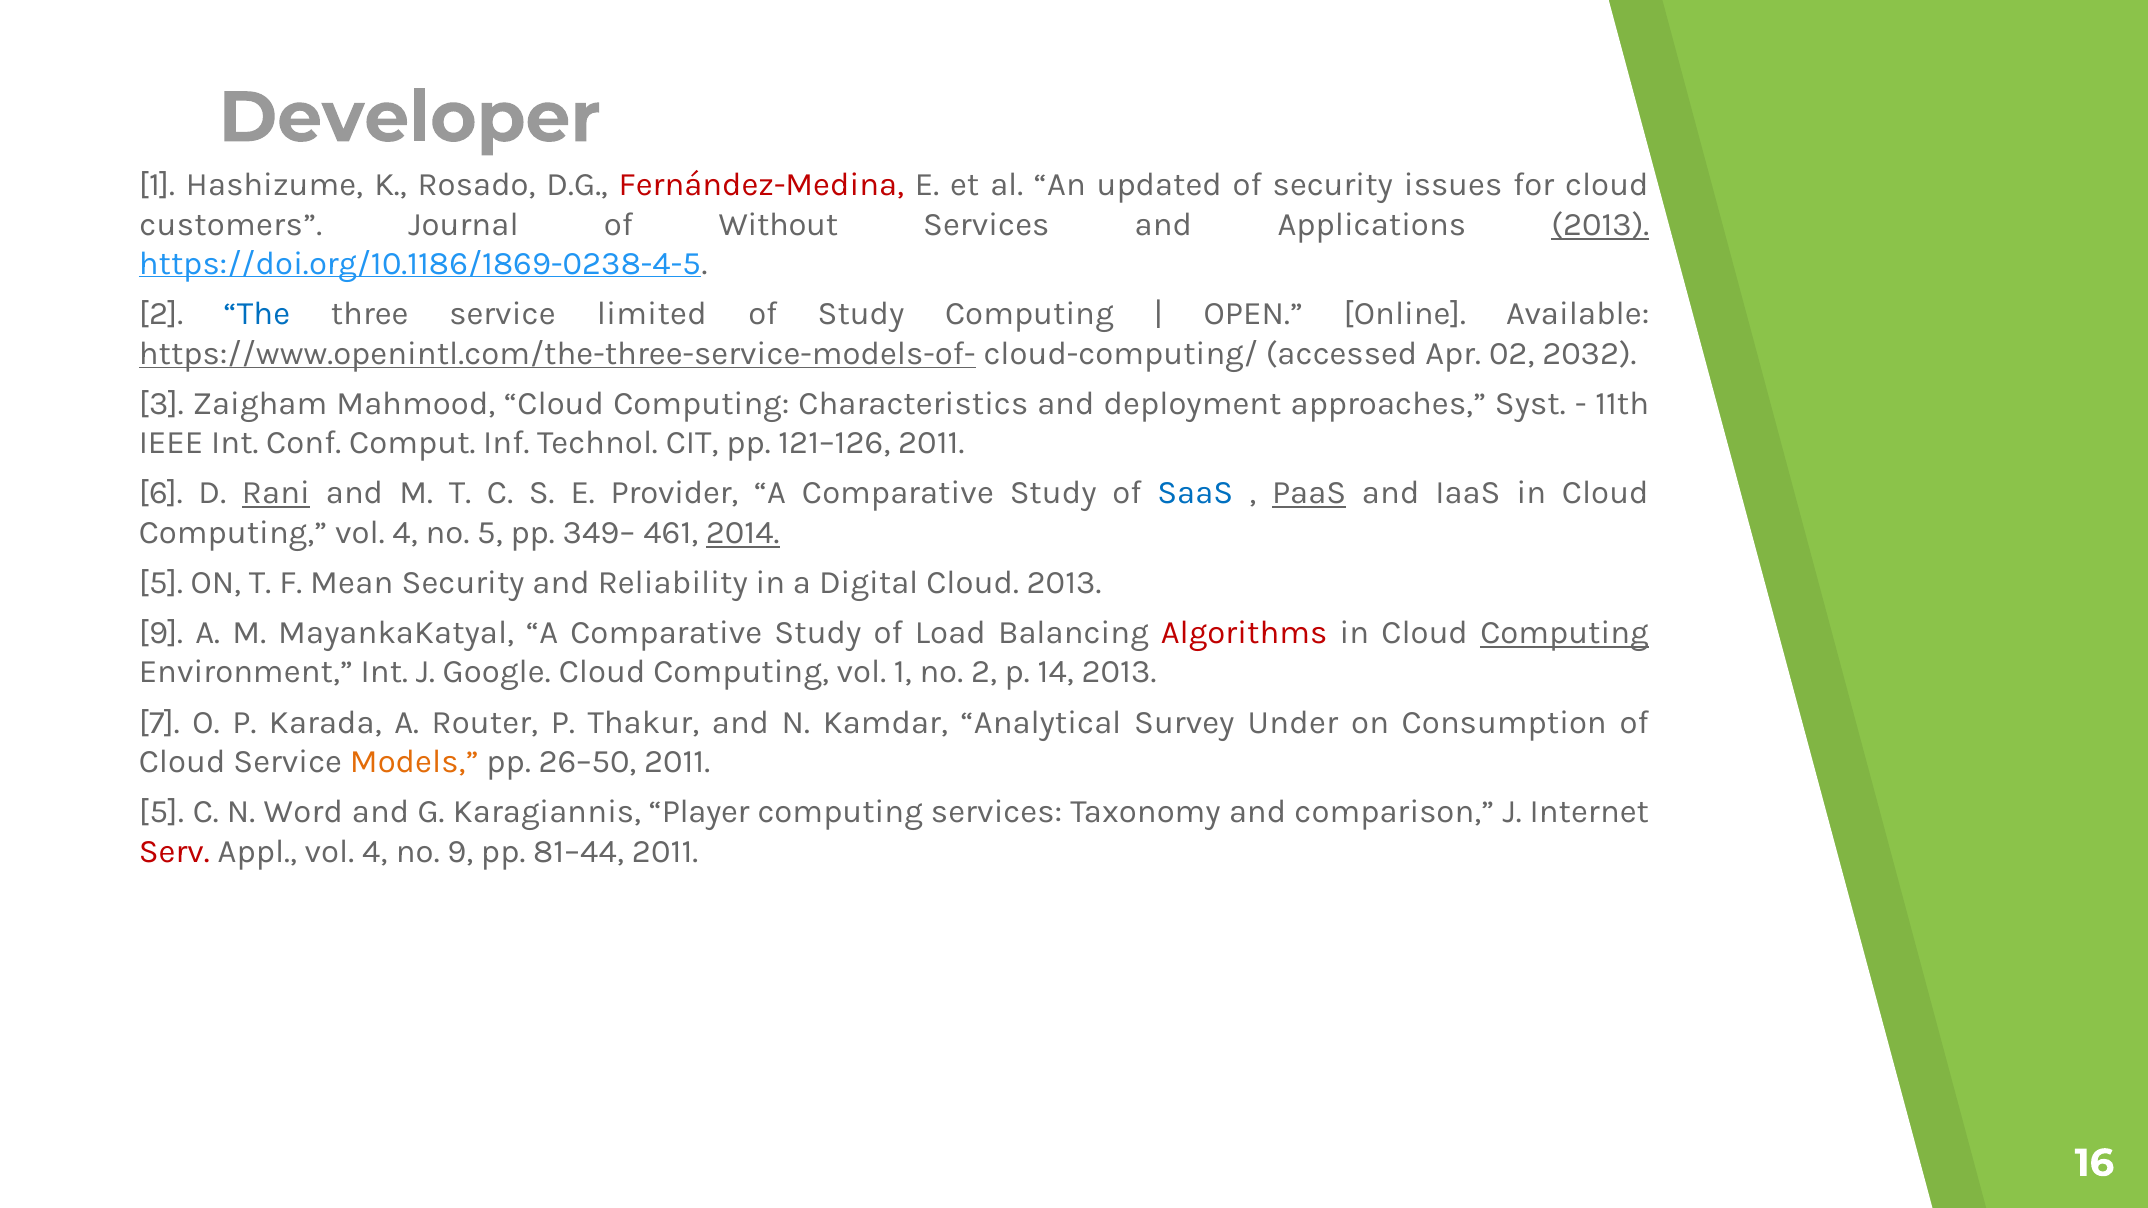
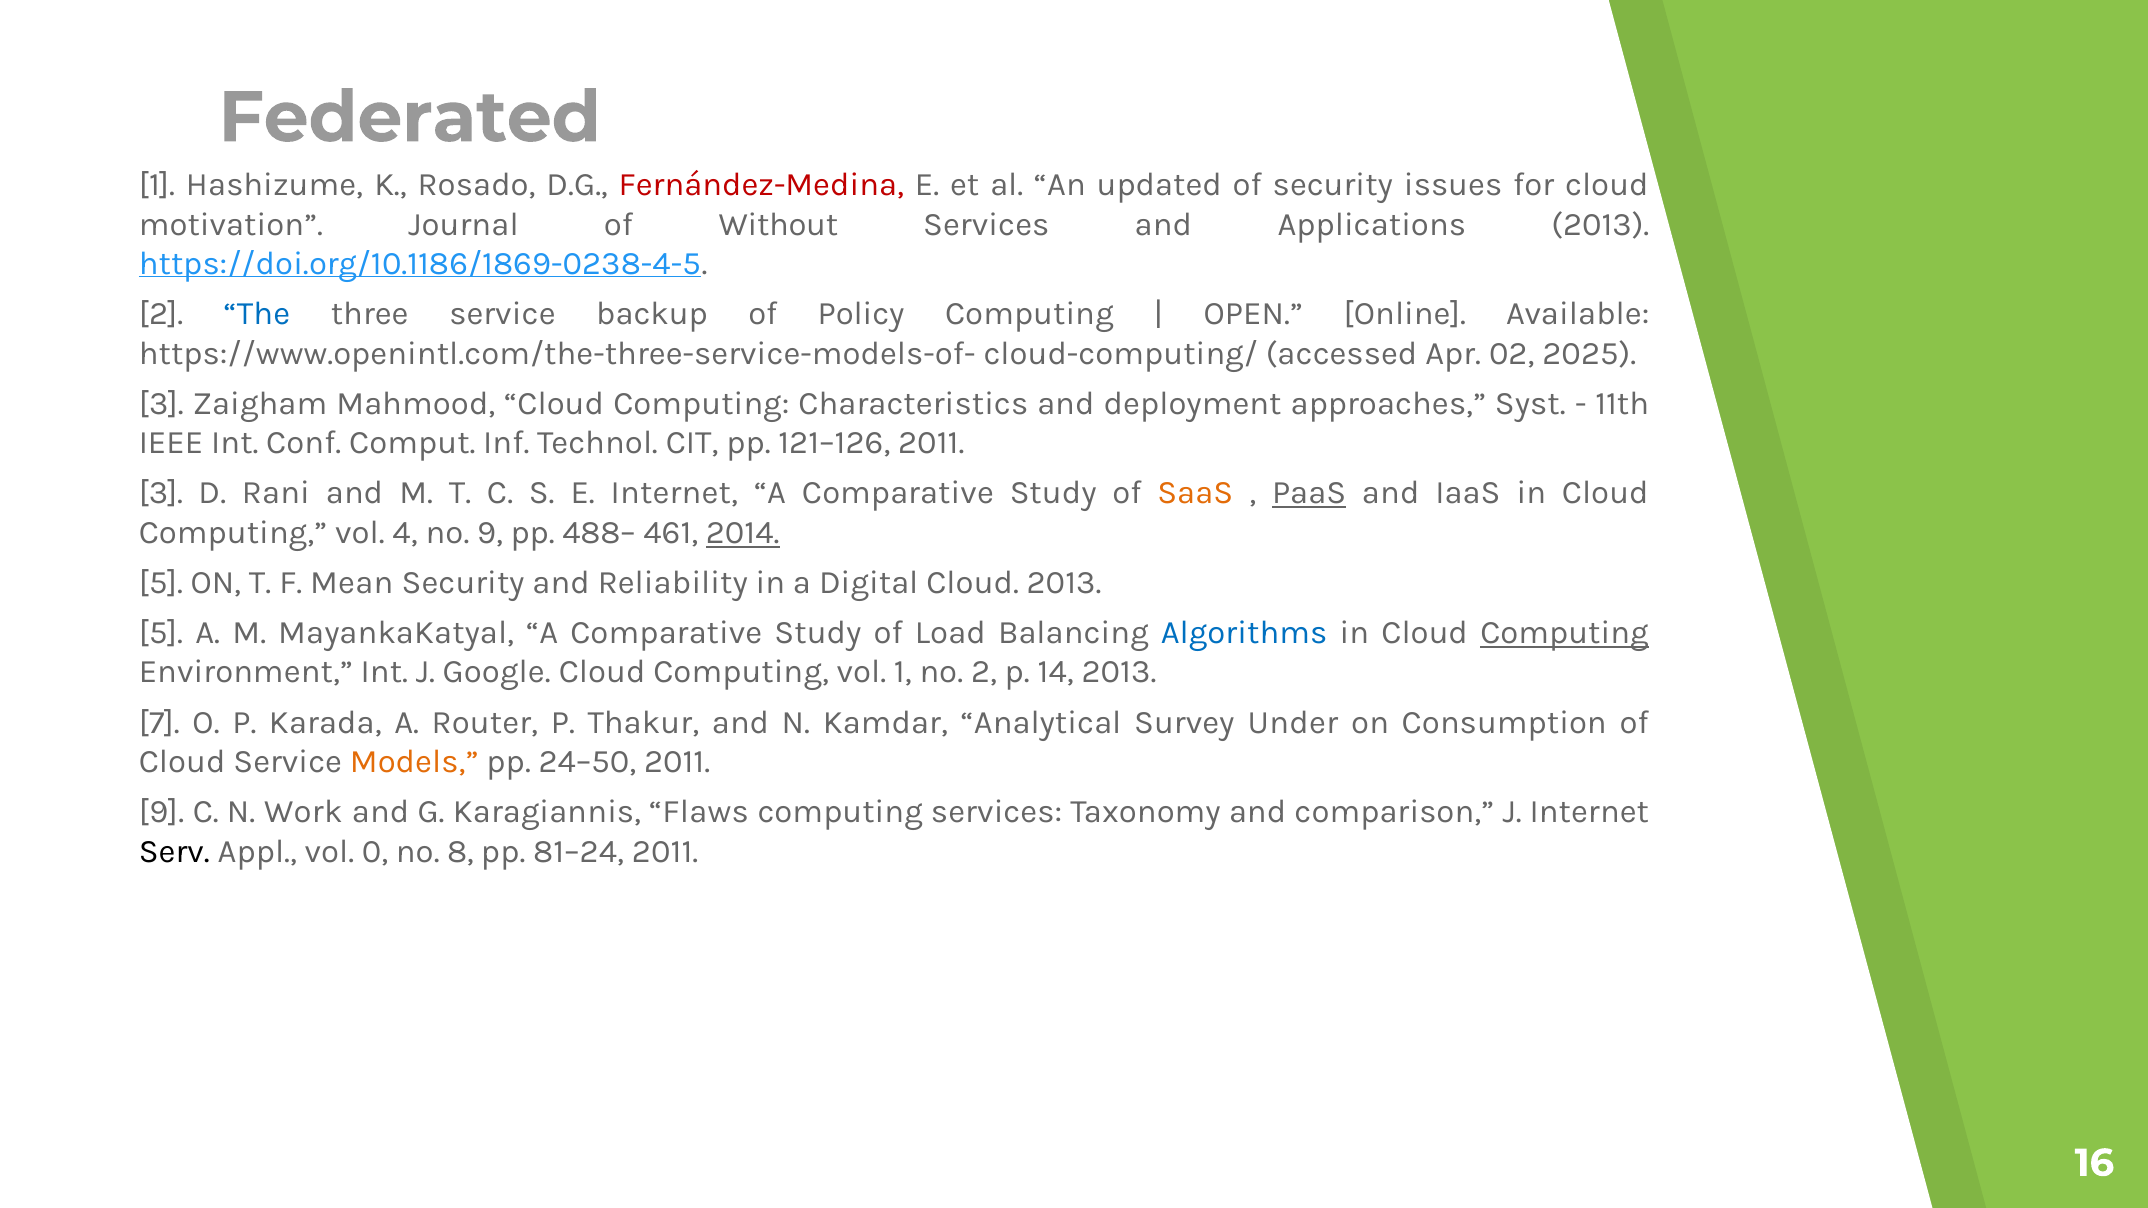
Developer: Developer -> Federated
customers: customers -> motivation
2013 at (1600, 225) underline: present -> none
limited: limited -> backup
of Study: Study -> Policy
https://www.openintl.com/the-three-service-models-of- underline: present -> none
2032: 2032 -> 2025
6 at (161, 493): 6 -> 3
Rani underline: present -> none
E Provider: Provider -> Internet
SaaS colour: blue -> orange
no 5: 5 -> 9
349–: 349– -> 488–
9 at (161, 633): 9 -> 5
Algorithms colour: red -> blue
26–50: 26–50 -> 24–50
5 at (161, 812): 5 -> 9
Word: Word -> Work
Player: Player -> Flaws
Serv colour: red -> black
Appl vol 4: 4 -> 0
no 9: 9 -> 8
81–44: 81–44 -> 81–24
